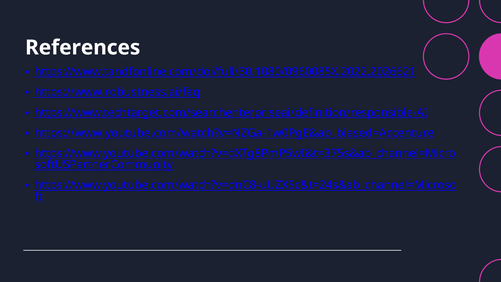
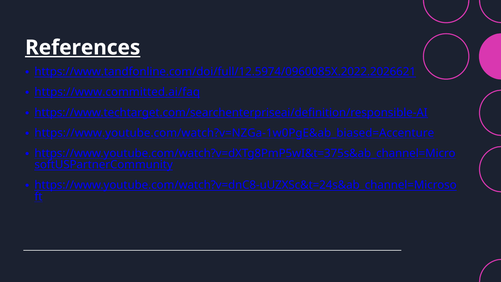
References underline: none -> present
https://www.tandfonline.com/doi/full/30.1080/0960085X.2022.2026621: https://www.tandfonline.com/doi/full/30.1080/0960085X.2022.2026621 -> https://www.tandfonline.com/doi/full/12.5974/0960085X.2022.2026621
https://www.robustness.ai/faq: https://www.robustness.ai/faq -> https://www.committed.ai/faq
